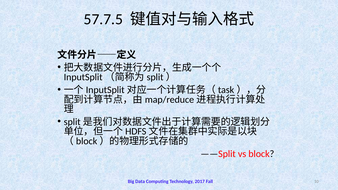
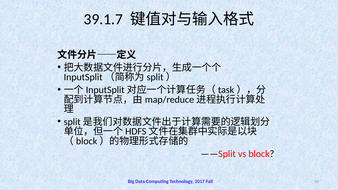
57.7.5: 57.7.5 -> 39.1.7
